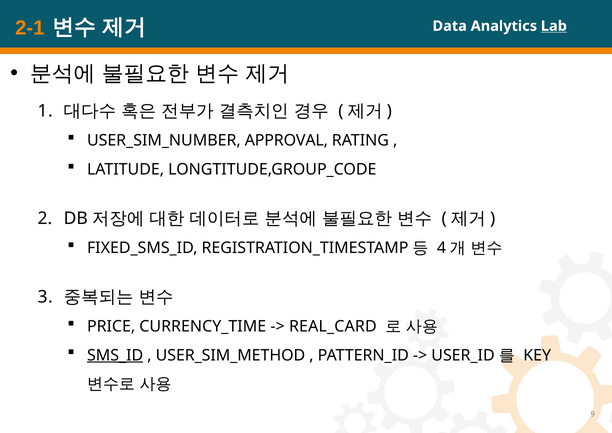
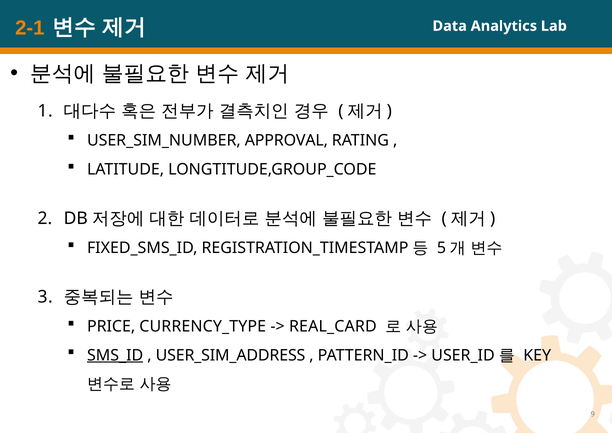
Lab underline: present -> none
4: 4 -> 5
CURRENCY_TIME: CURRENCY_TIME -> CURRENCY_TYPE
USER_SIM_METHOD: USER_SIM_METHOD -> USER_SIM_ADDRESS
